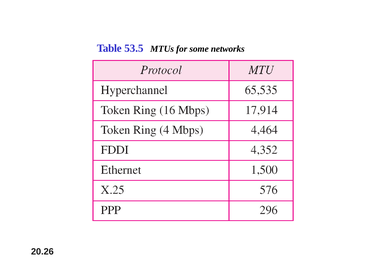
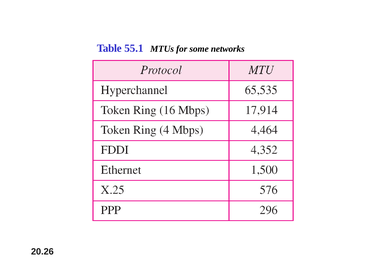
53.5: 53.5 -> 55.1
